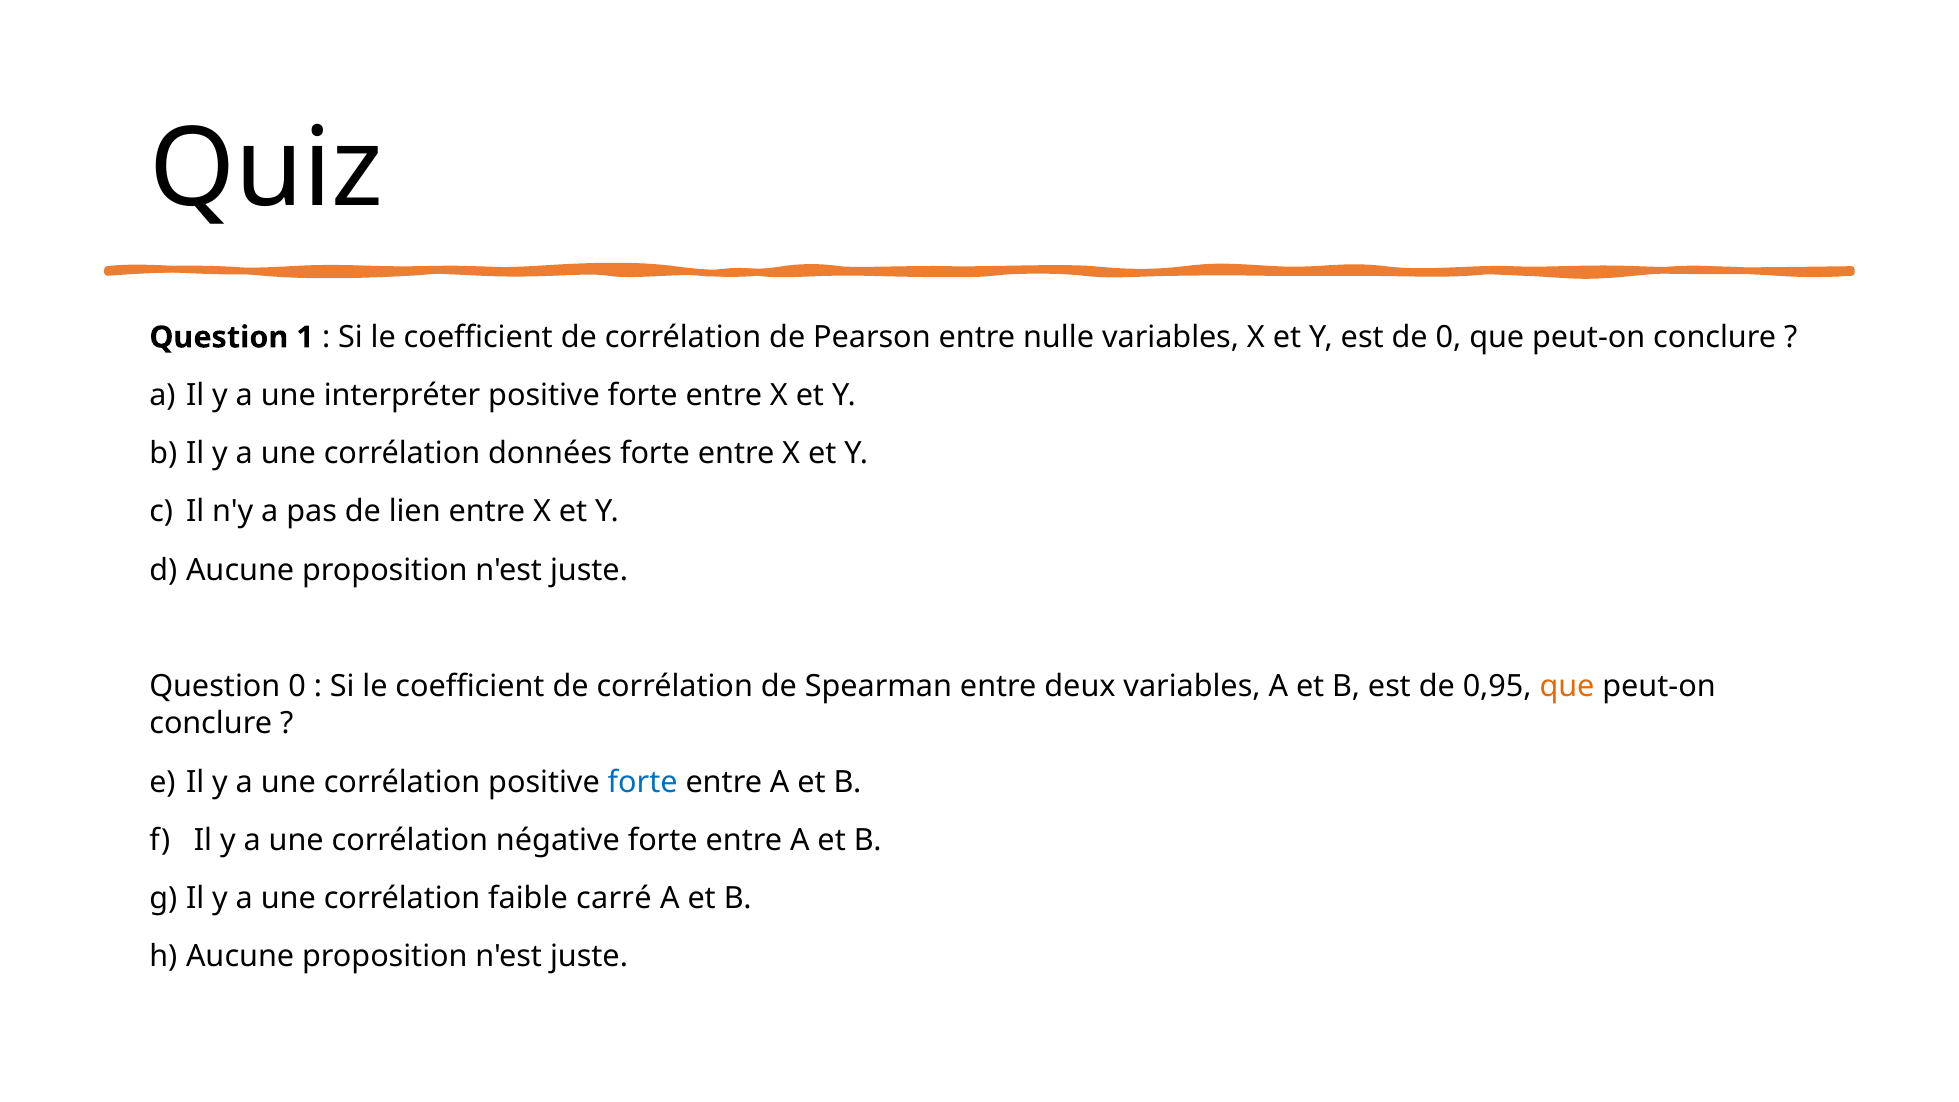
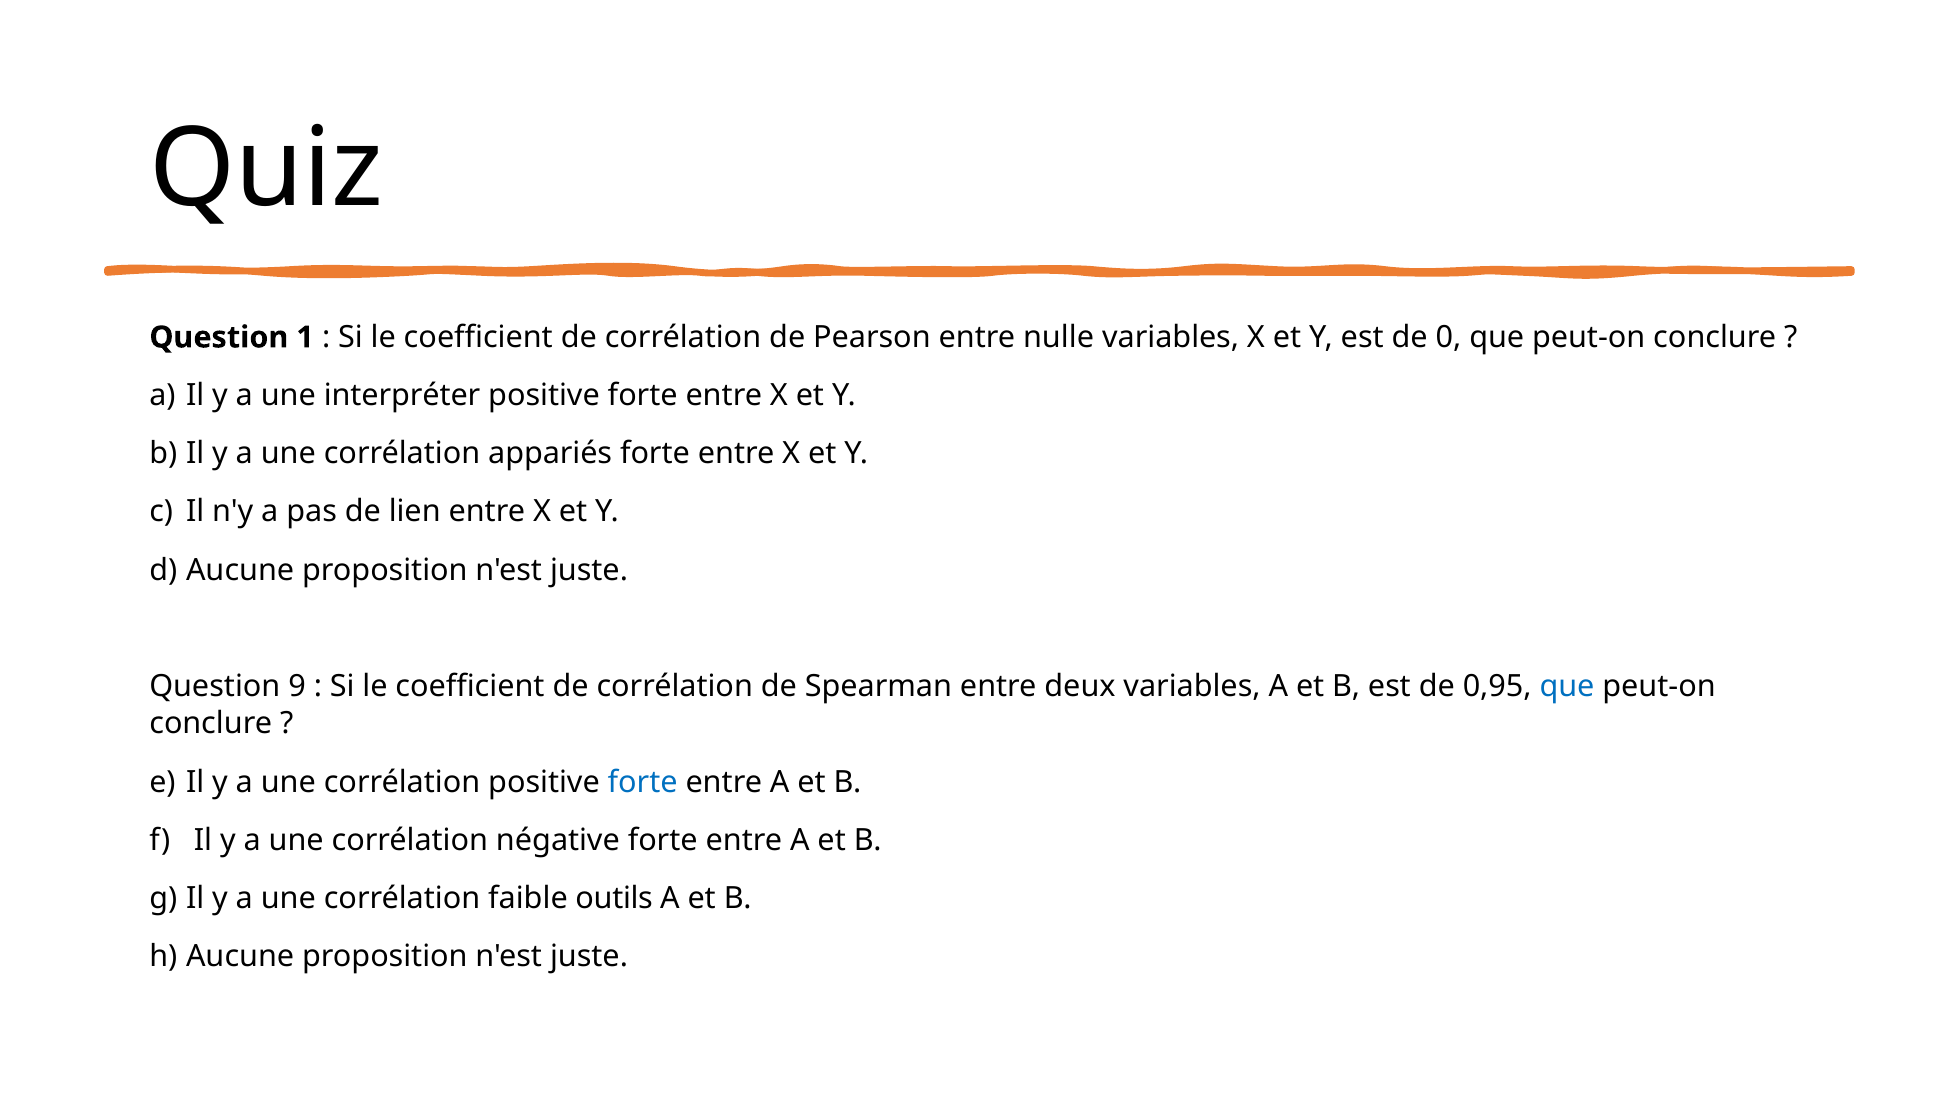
données: données -> appariés
Question 0: 0 -> 9
que at (1567, 686) colour: orange -> blue
carré: carré -> outils
